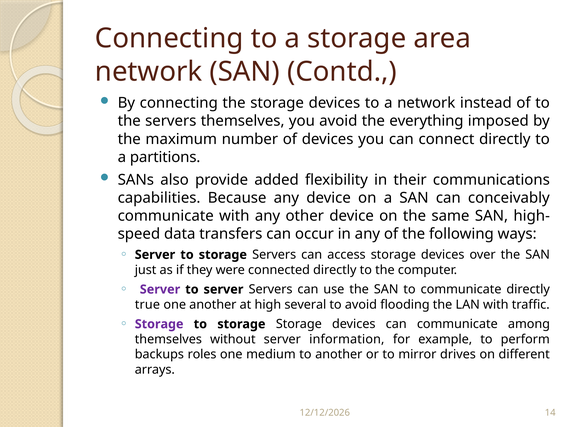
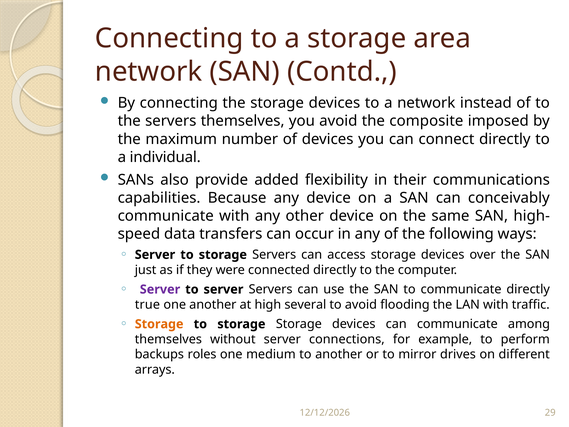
everything: everything -> composite
partitions: partitions -> individual
Storage at (159, 324) colour: purple -> orange
information: information -> connections
14: 14 -> 29
